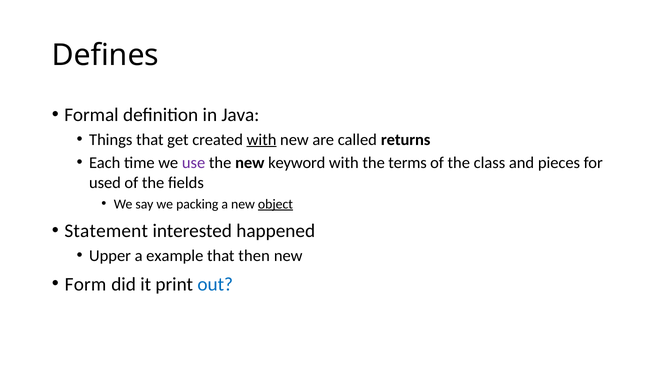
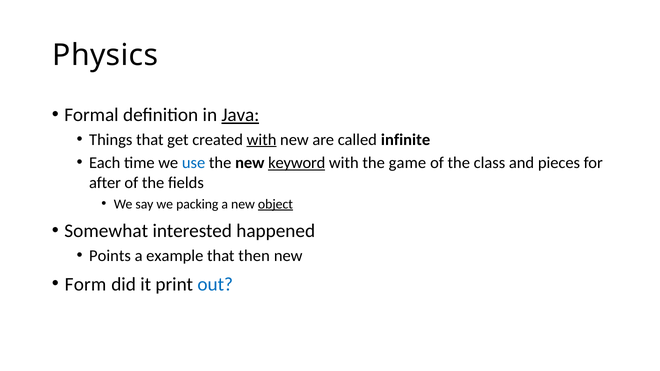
Defines: Defines -> Physics
Java underline: none -> present
returns: returns -> infinite
use colour: purple -> blue
keyword underline: none -> present
terms: terms -> game
used: used -> after
Statement: Statement -> Somewhat
Upper: Upper -> Points
